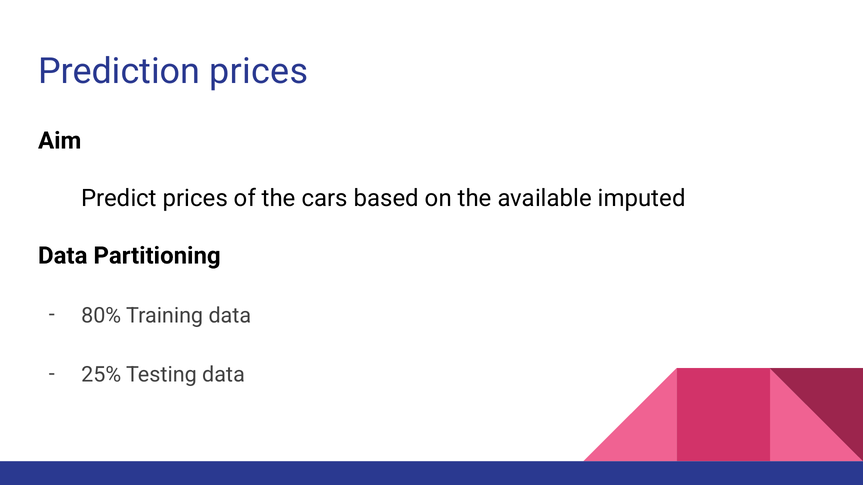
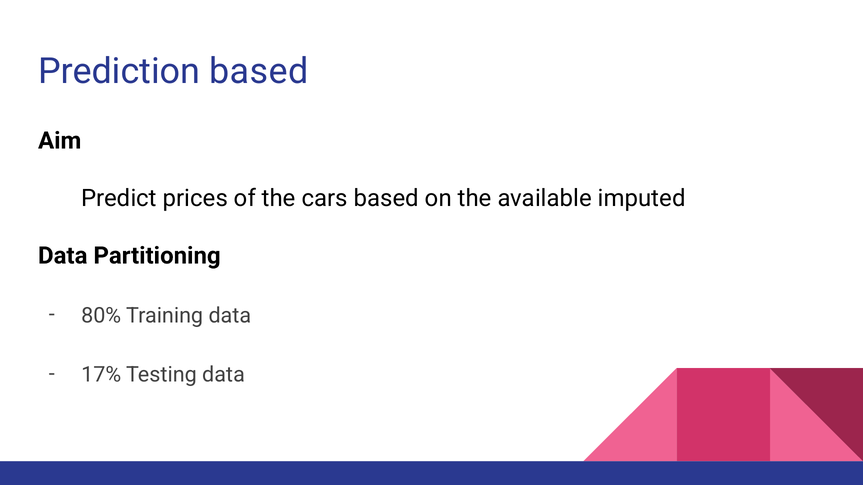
Prediction prices: prices -> based
25%: 25% -> 17%
